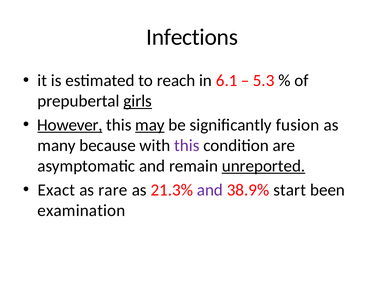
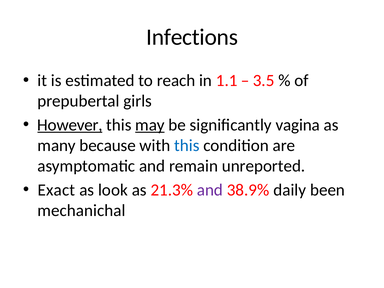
6.1: 6.1 -> 1.1
5.3: 5.3 -> 3.5
girls underline: present -> none
fusion: fusion -> vagina
this at (187, 145) colour: purple -> blue
unreported underline: present -> none
rare: rare -> look
start: start -> daily
examination: examination -> mechanichal
